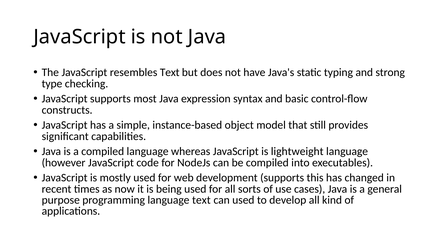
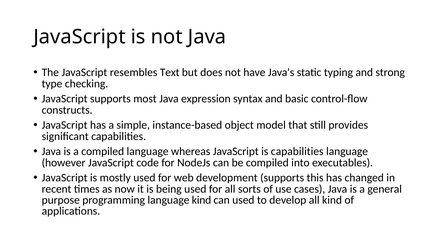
is lightweight: lightweight -> capabilities
language text: text -> kind
